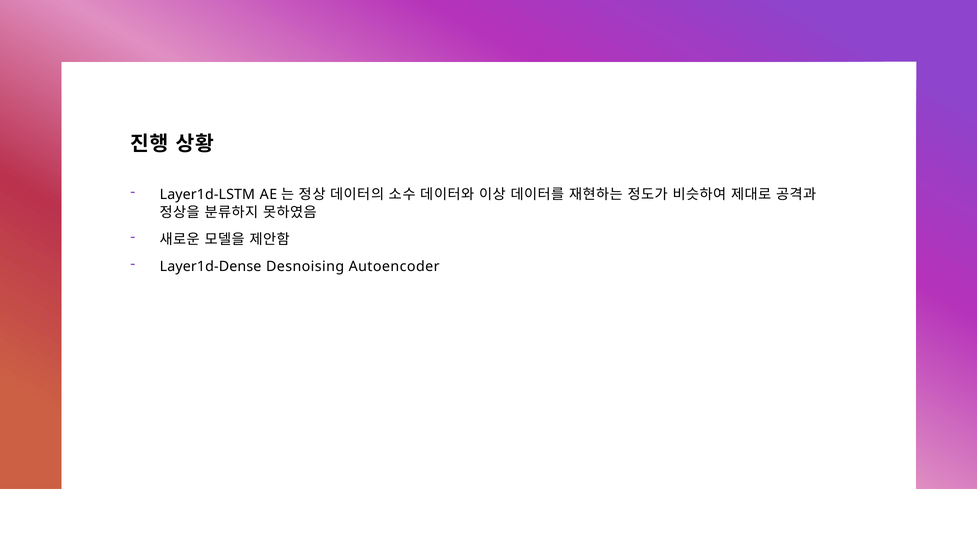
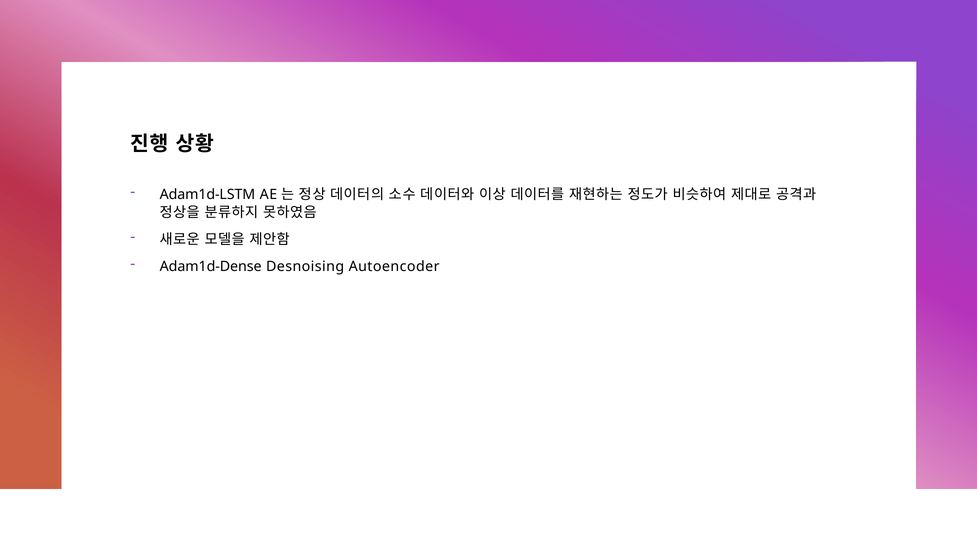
Layer1d-LSTM: Layer1d-LSTM -> Adam1d-LSTM
Layer1d-Dense: Layer1d-Dense -> Adam1d-Dense
